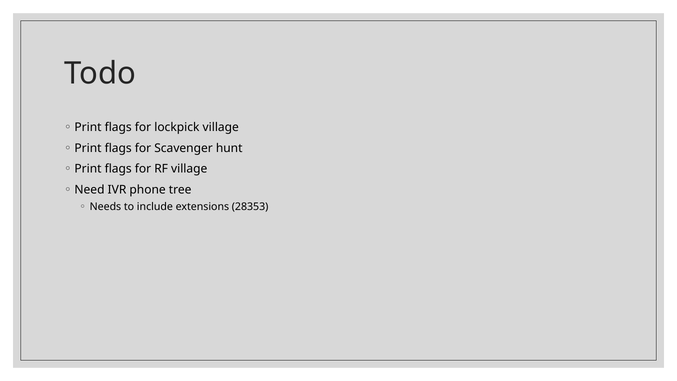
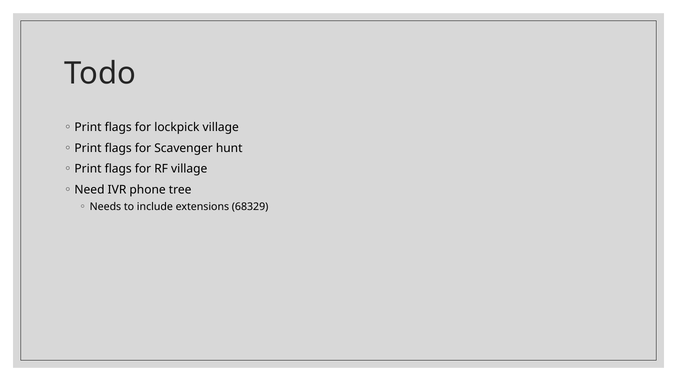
28353: 28353 -> 68329
